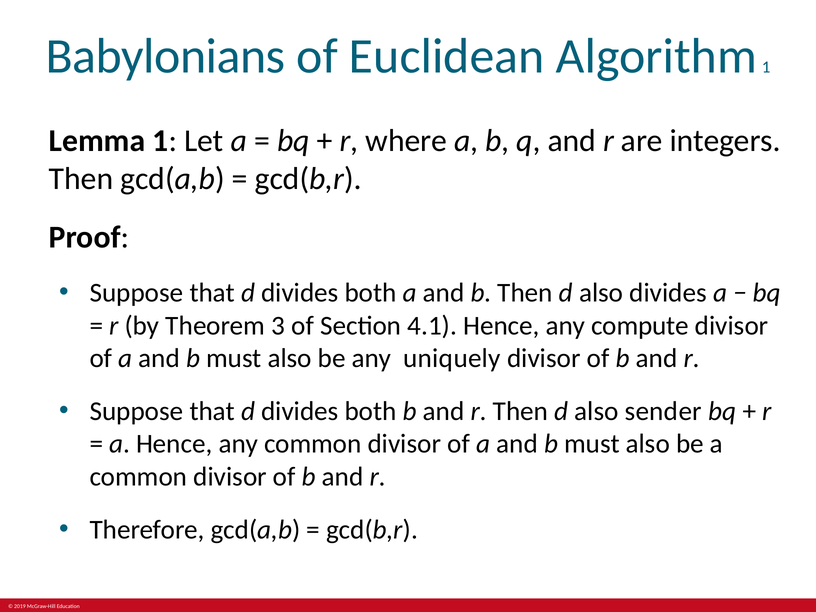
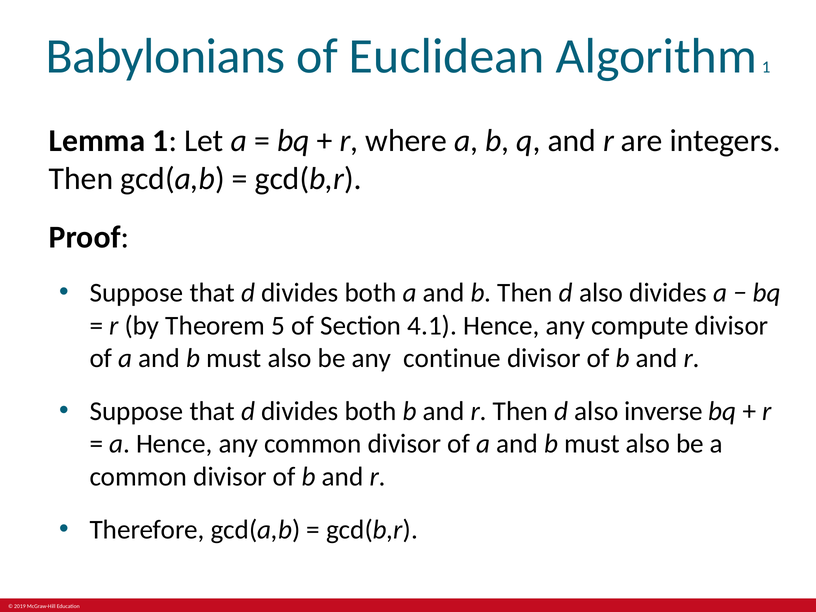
3: 3 -> 5
uniquely: uniquely -> continue
sender: sender -> inverse
